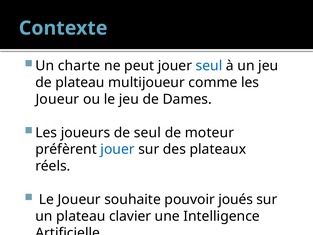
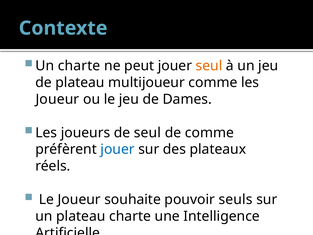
seul at (209, 66) colour: blue -> orange
de moteur: moteur -> comme
joués: joués -> seuls
plateau clavier: clavier -> charte
